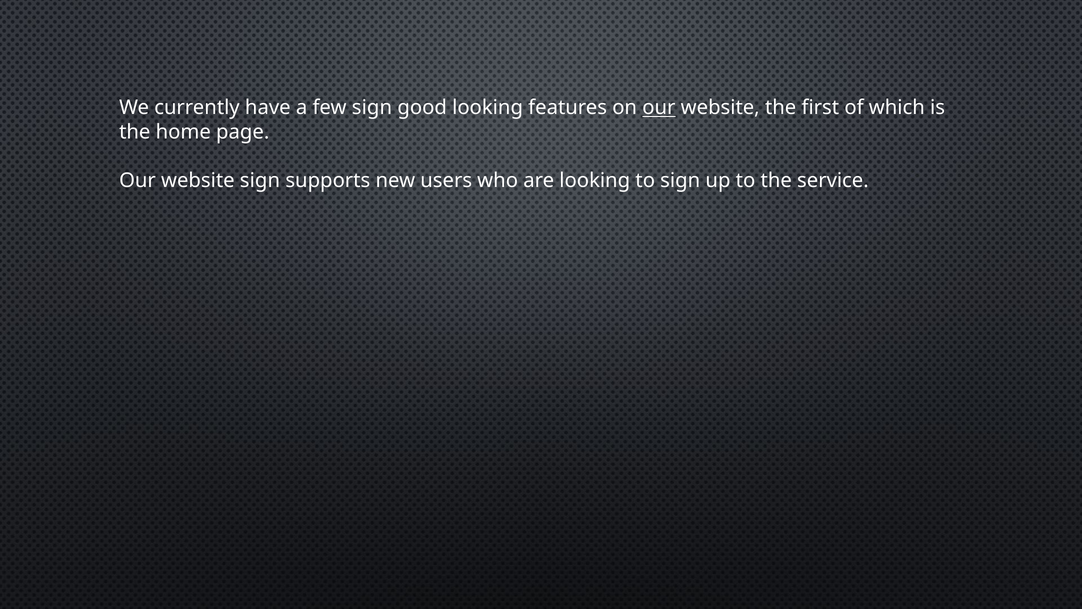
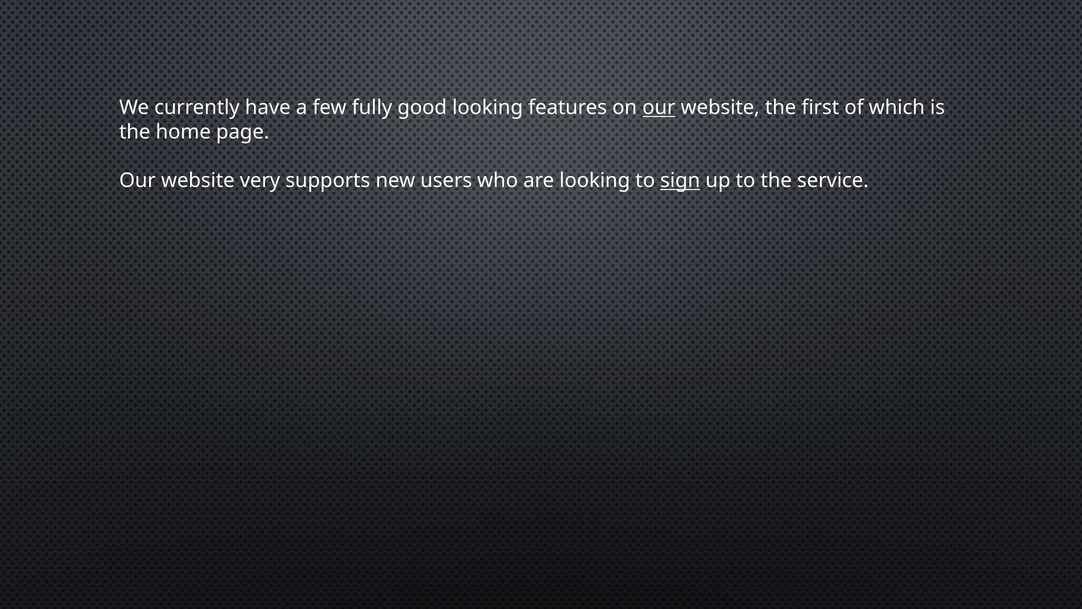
few sign: sign -> fully
website sign: sign -> very
sign at (680, 181) underline: none -> present
